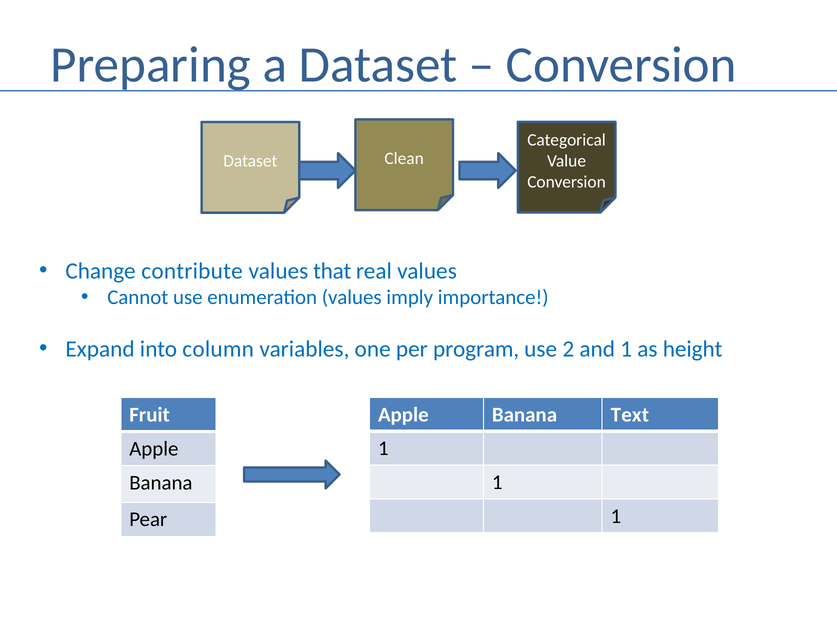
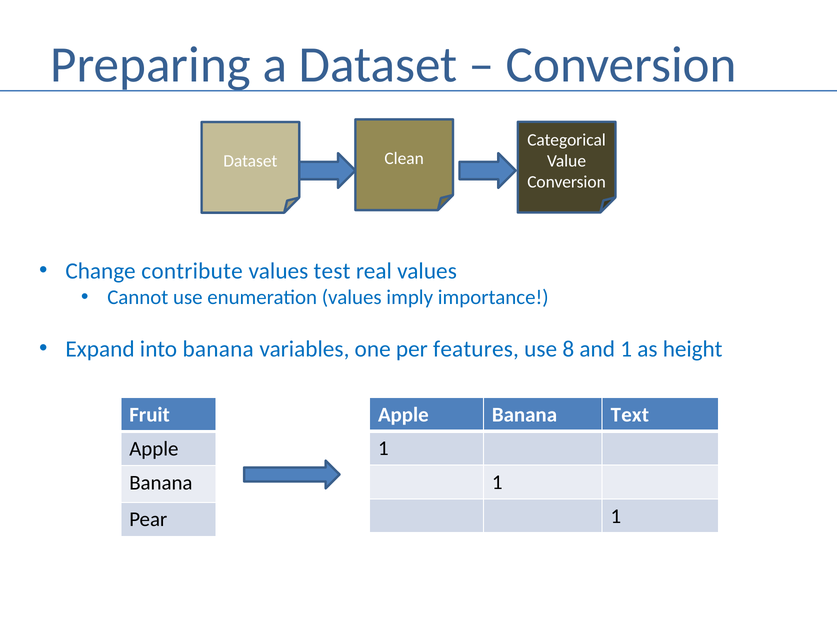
that: that -> test
into column: column -> banana
program: program -> features
2: 2 -> 8
